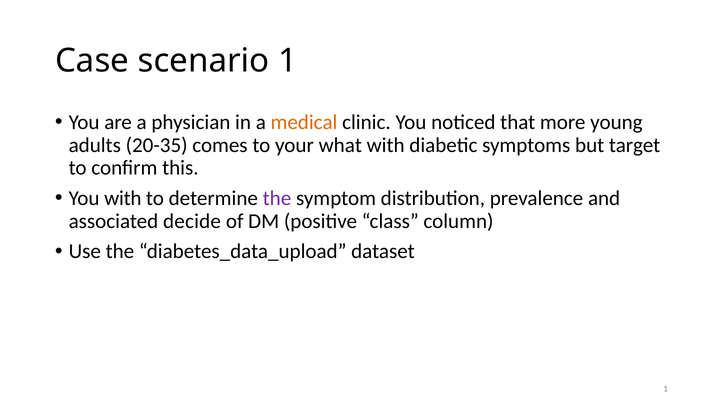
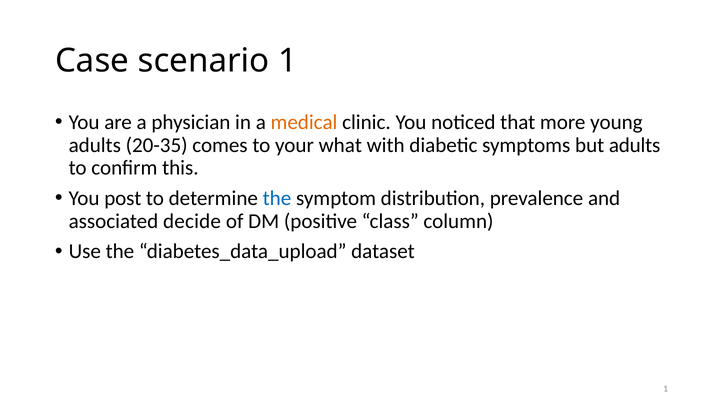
but target: target -> adults
You with: with -> post
the at (277, 198) colour: purple -> blue
